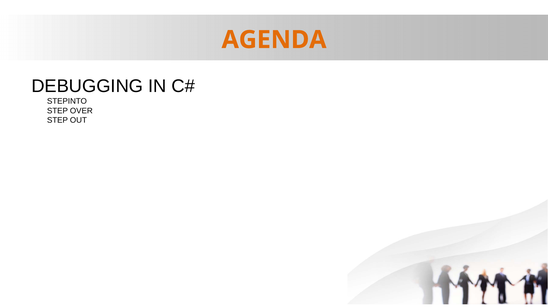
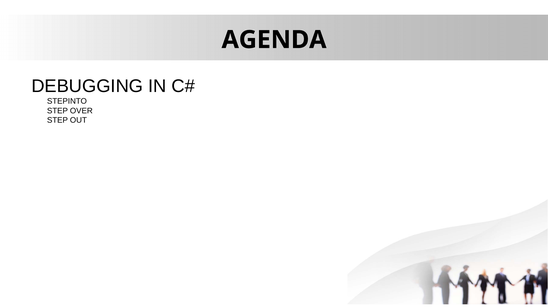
AGENDA colour: orange -> black
